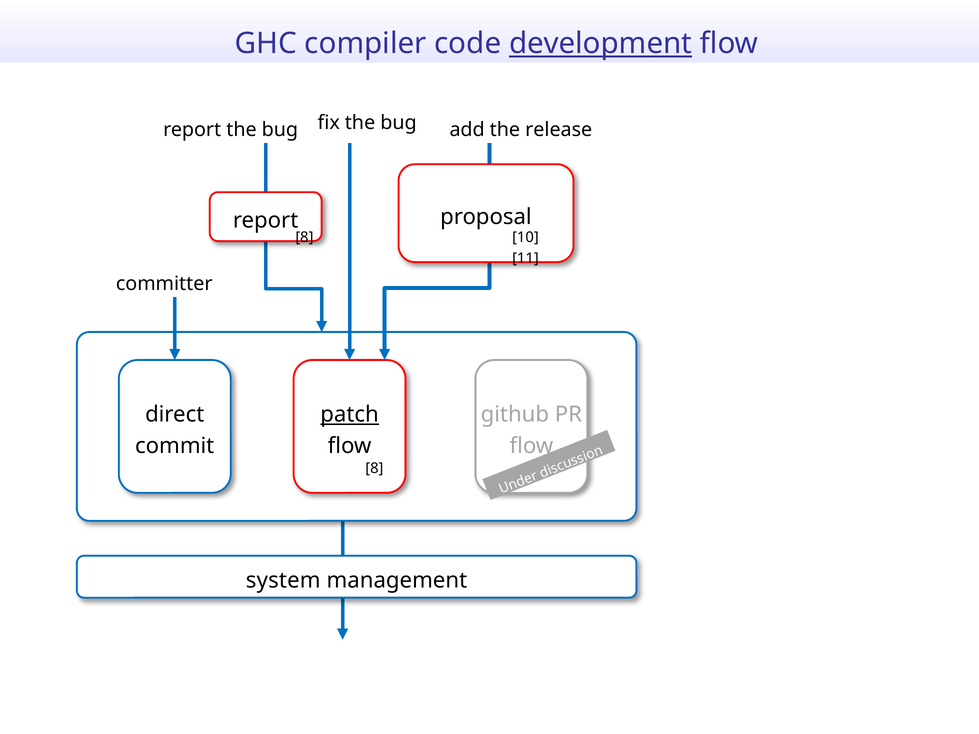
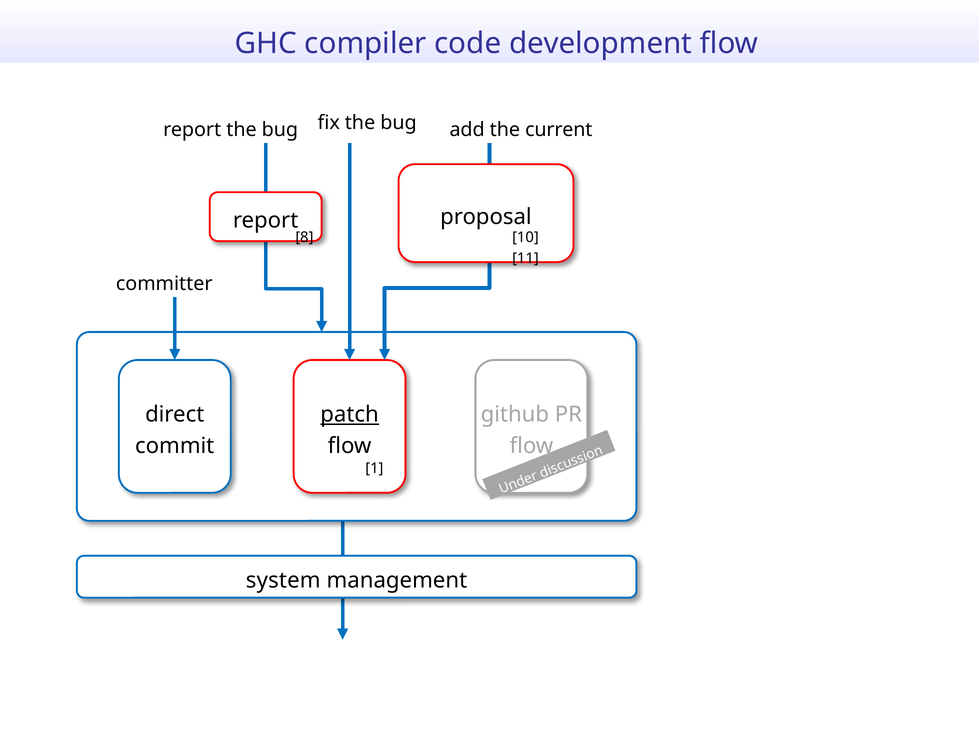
development underline: present -> none
release: release -> current
8 at (374, 468): 8 -> 1
